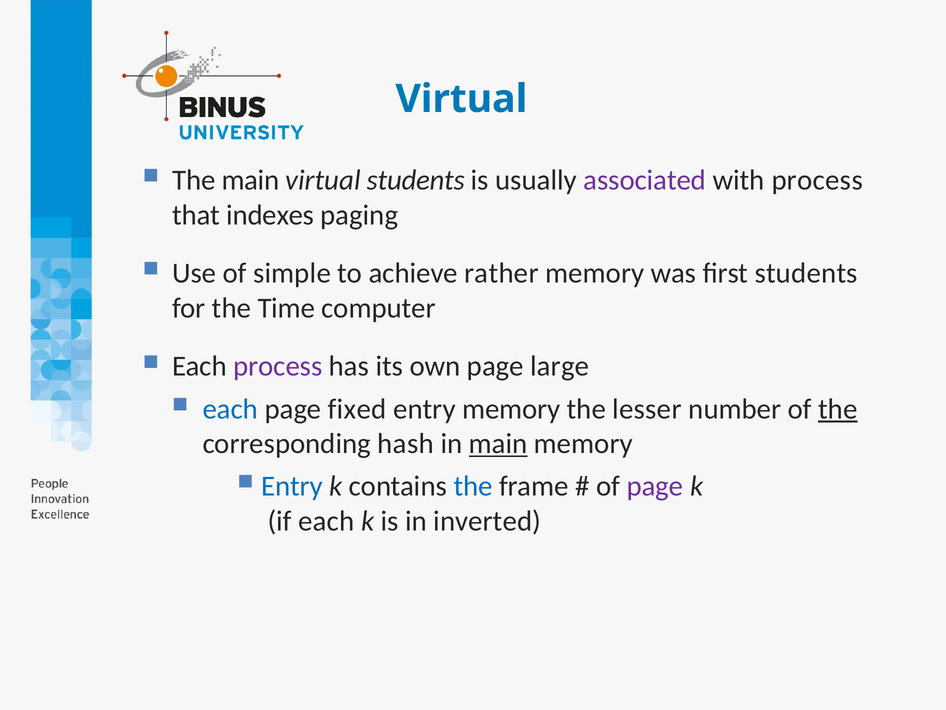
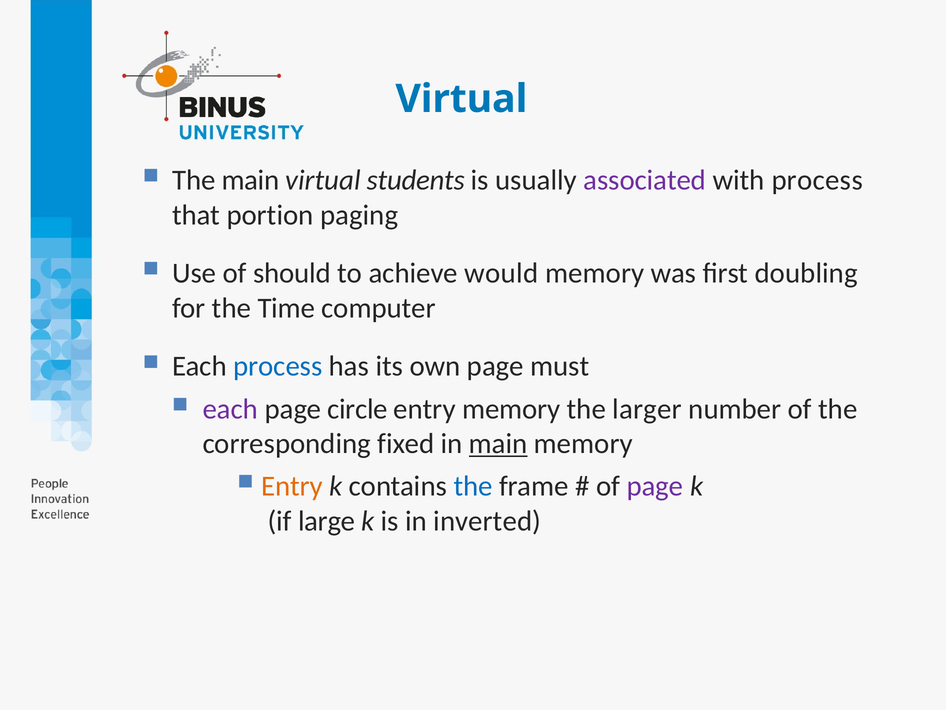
indexes: indexes -> portion
simple: simple -> should
rather: rather -> would
first students: students -> doubling
process at (278, 366) colour: purple -> blue
large: large -> must
each at (230, 409) colour: blue -> purple
fixed: fixed -> circle
lesser: lesser -> larger
the at (838, 409) underline: present -> none
hash: hash -> fixed
Entry at (292, 486) colour: blue -> orange
if each: each -> large
